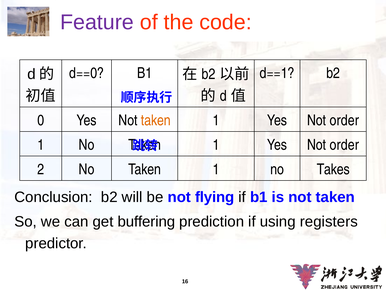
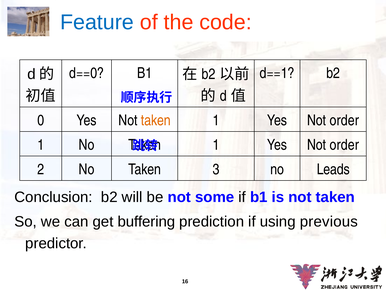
Feature colour: purple -> blue
2 No Taken 1: 1 -> 3
Takes: Takes -> Leads
flying: flying -> some
registers: registers -> previous
